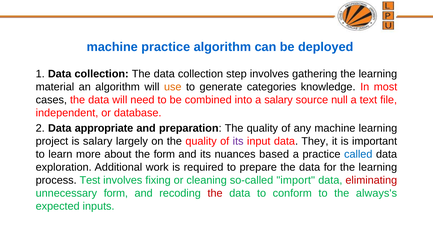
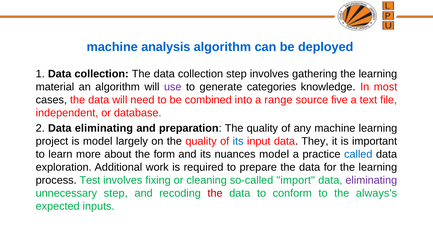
machine practice: practice -> analysis
use colour: orange -> purple
a salary: salary -> range
null: null -> five
2 Data appropriate: appropriate -> eliminating
is salary: salary -> model
its at (238, 141) colour: purple -> blue
nuances based: based -> model
eliminating at (371, 180) colour: red -> purple
unnecessary form: form -> step
